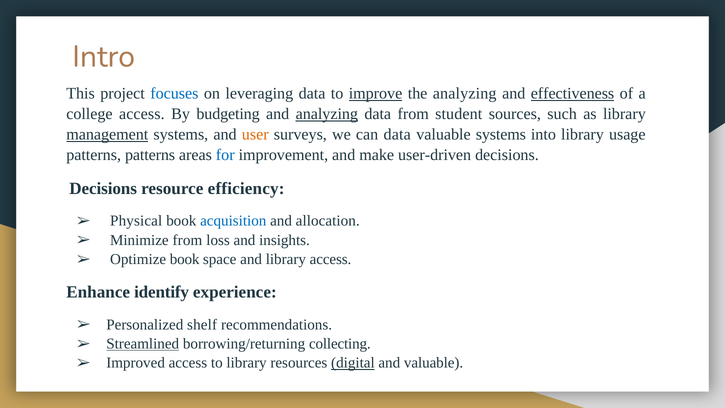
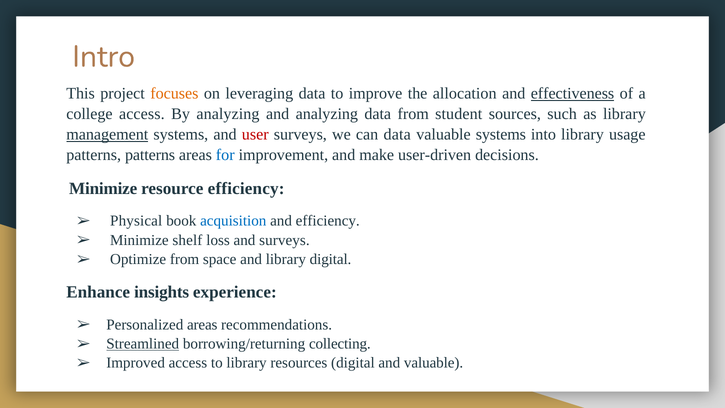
focuses colour: blue -> orange
improve underline: present -> none
the analyzing: analyzing -> allocation
By budgeting: budgeting -> analyzing
analyzing at (327, 114) underline: present -> none
user colour: orange -> red
Decisions at (103, 189): Decisions -> Minimize
and allocation: allocation -> efficiency
Minimize from: from -> shelf
and insights: insights -> surveys
Optimize book: book -> from
library access: access -> digital
identify: identify -> insights
Personalized shelf: shelf -> areas
digital at (353, 363) underline: present -> none
